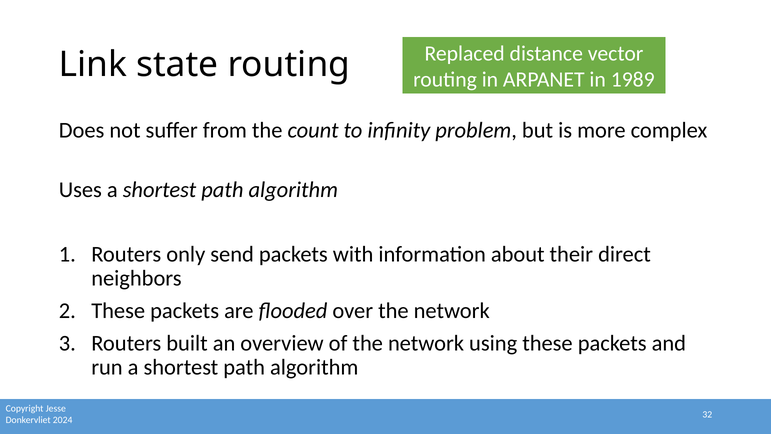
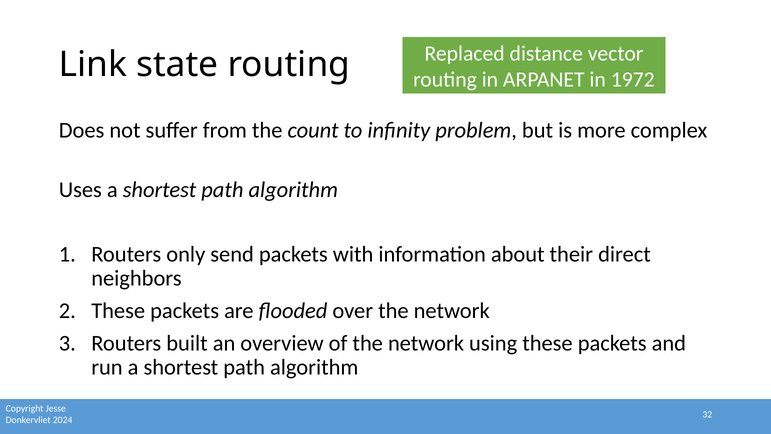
1989: 1989 -> 1972
